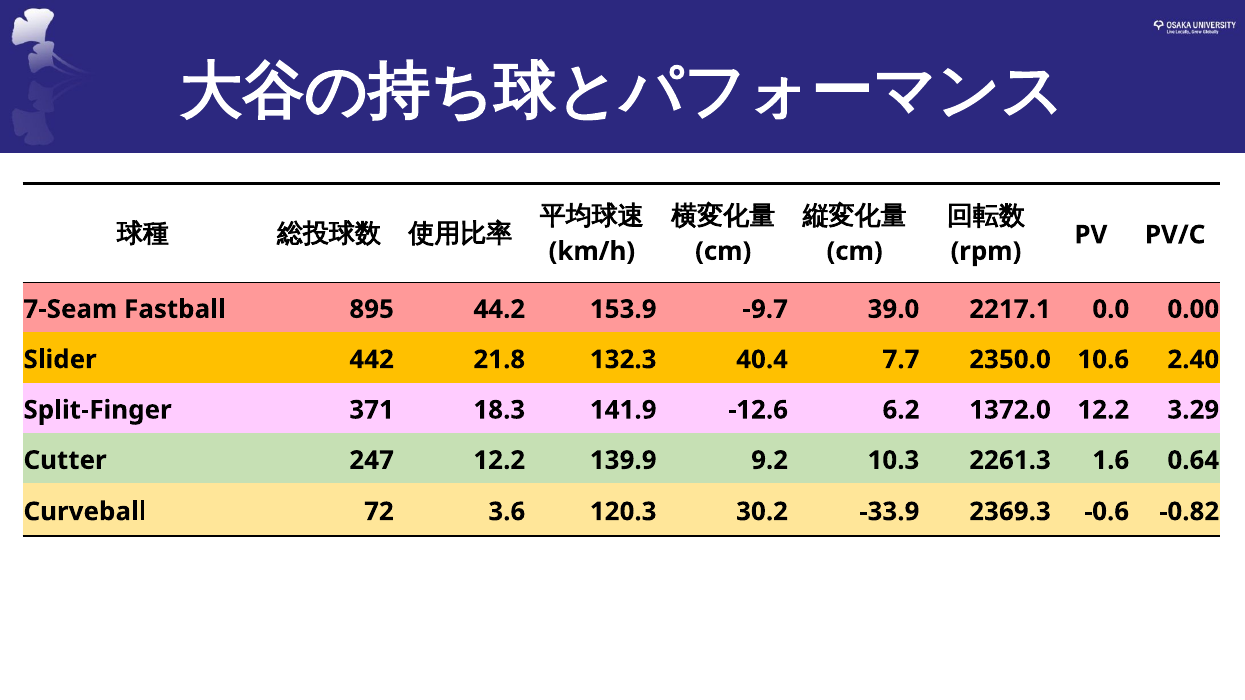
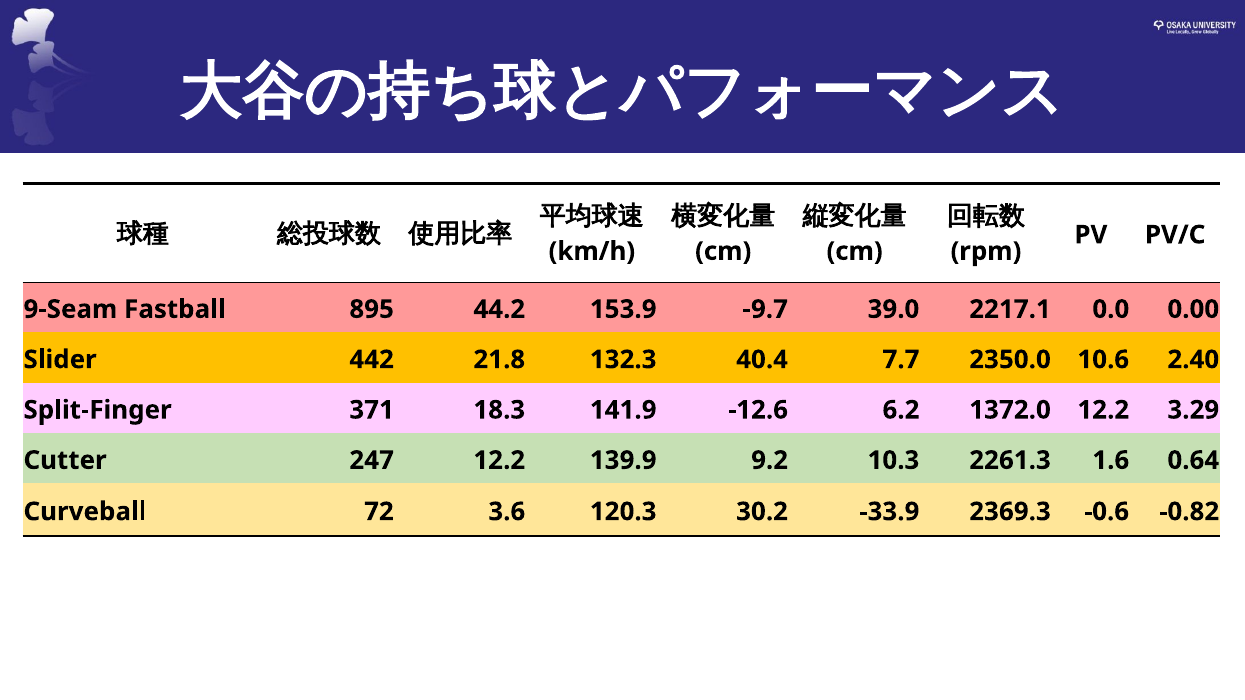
7-Seam: 7-Seam -> 9-Seam
